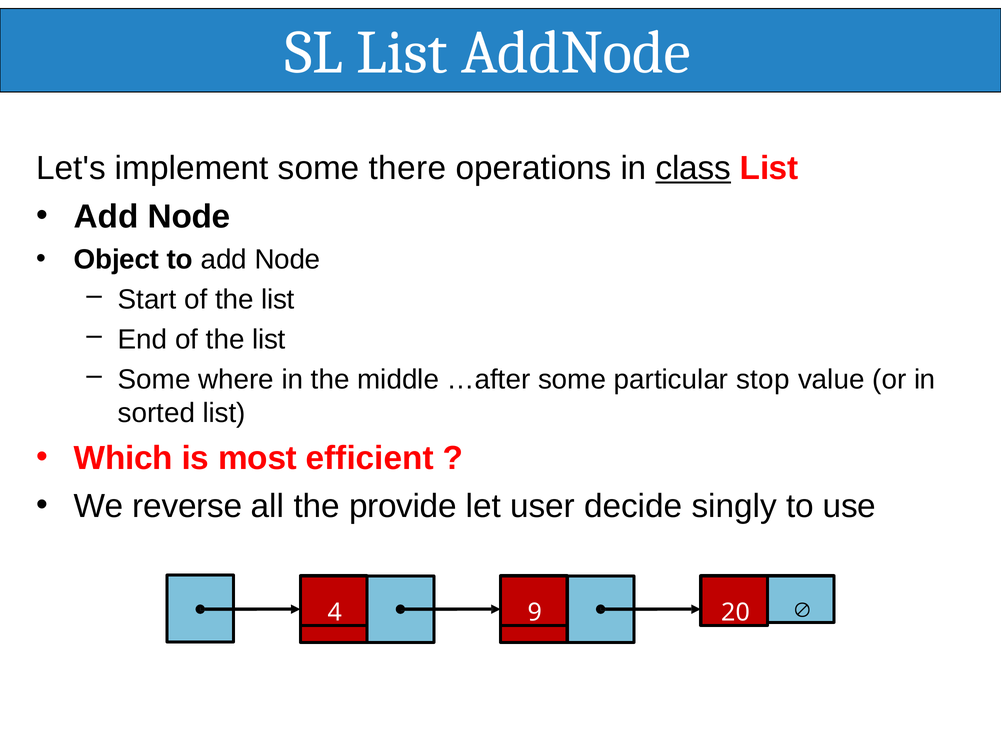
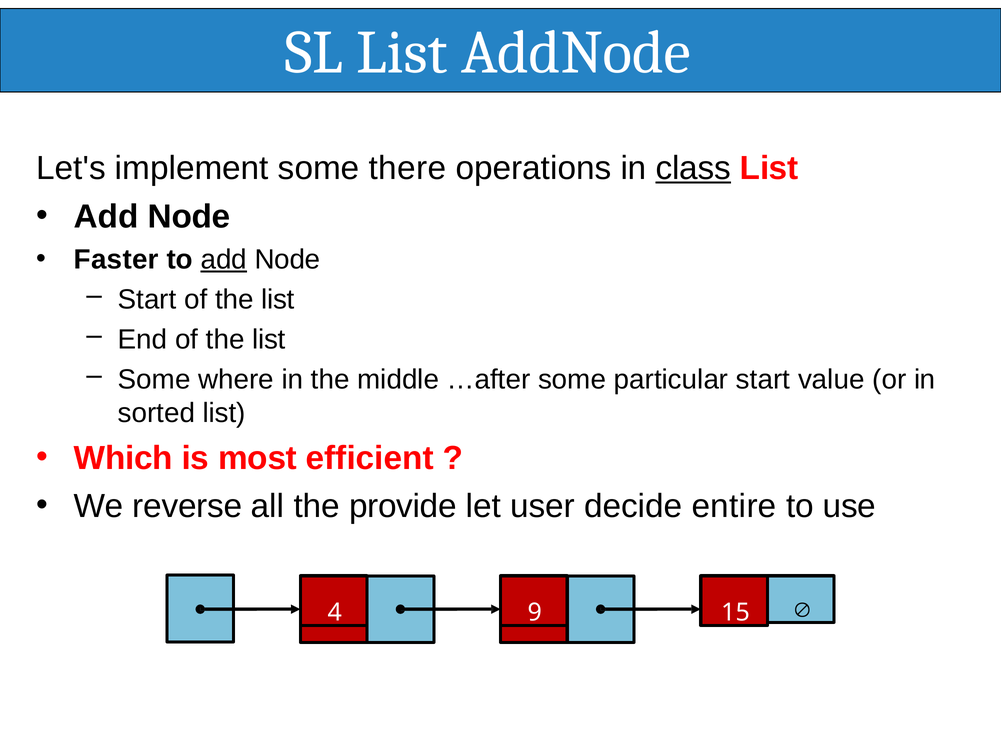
Object: Object -> Faster
add at (224, 259) underline: none -> present
particular stop: stop -> start
singly: singly -> entire
20: 20 -> 15
